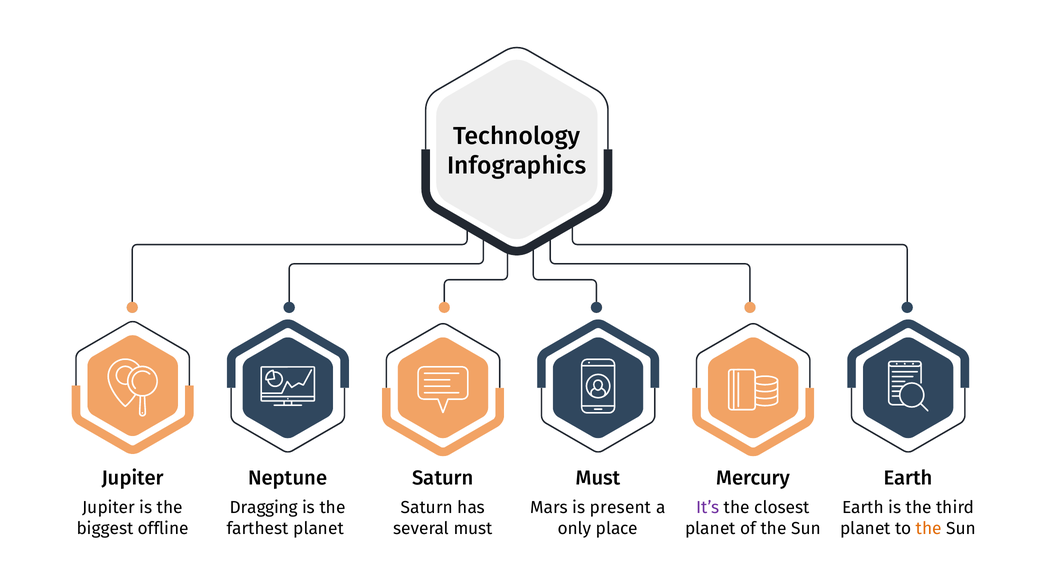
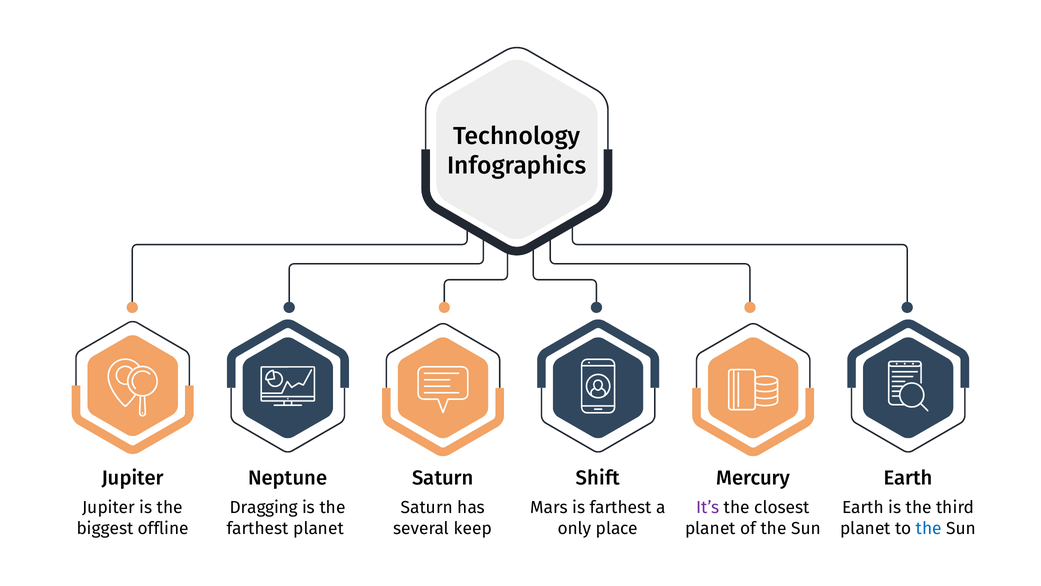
Must at (598, 478): Must -> Shift
is present: present -> farthest
several must: must -> keep
the at (929, 528) colour: orange -> blue
